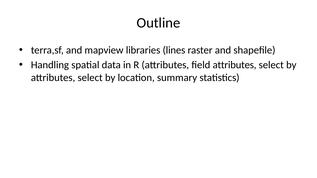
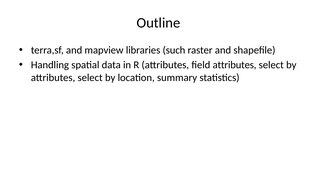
lines: lines -> such
